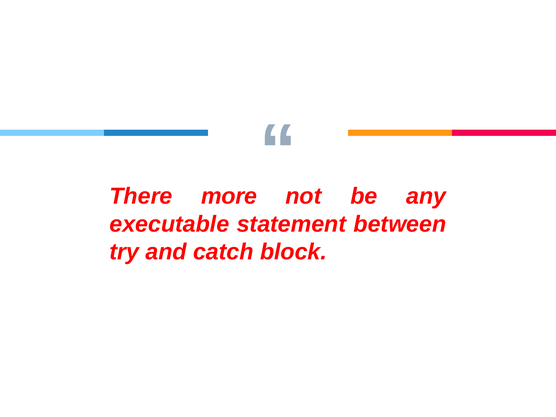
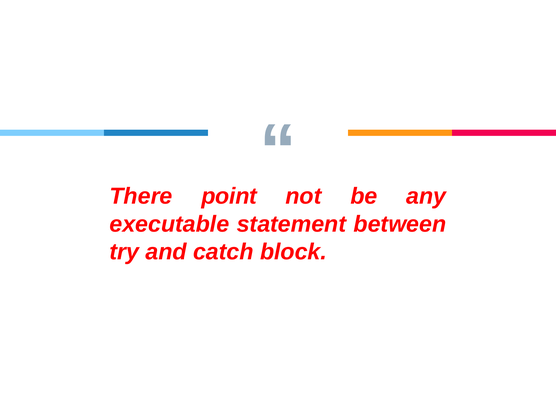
more: more -> point
